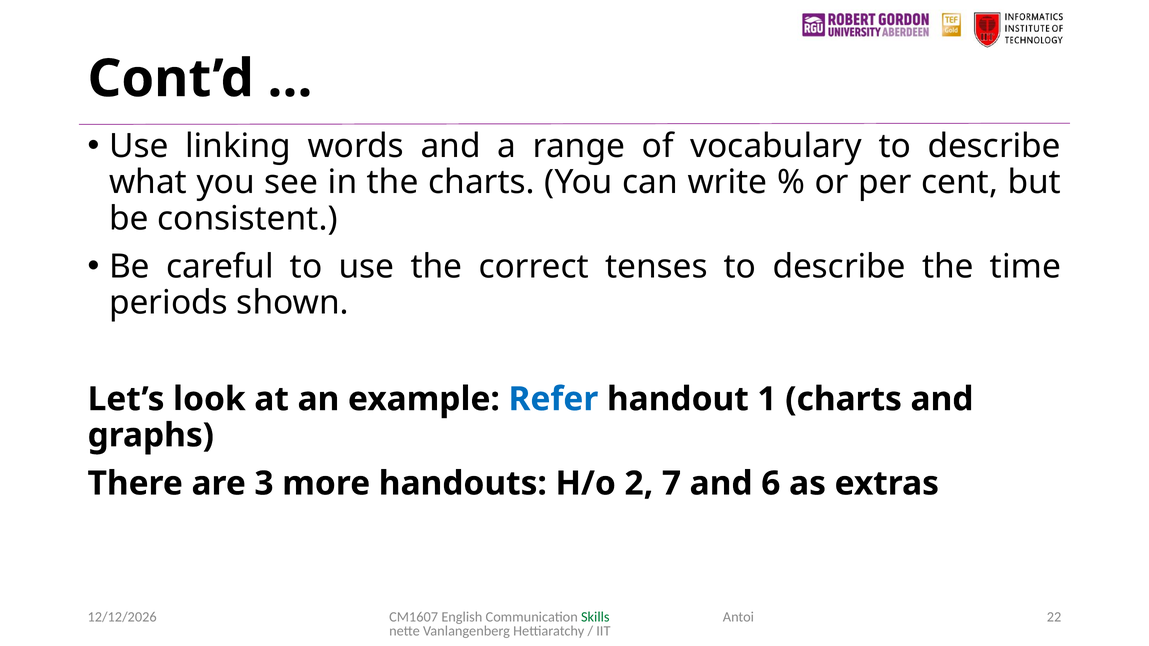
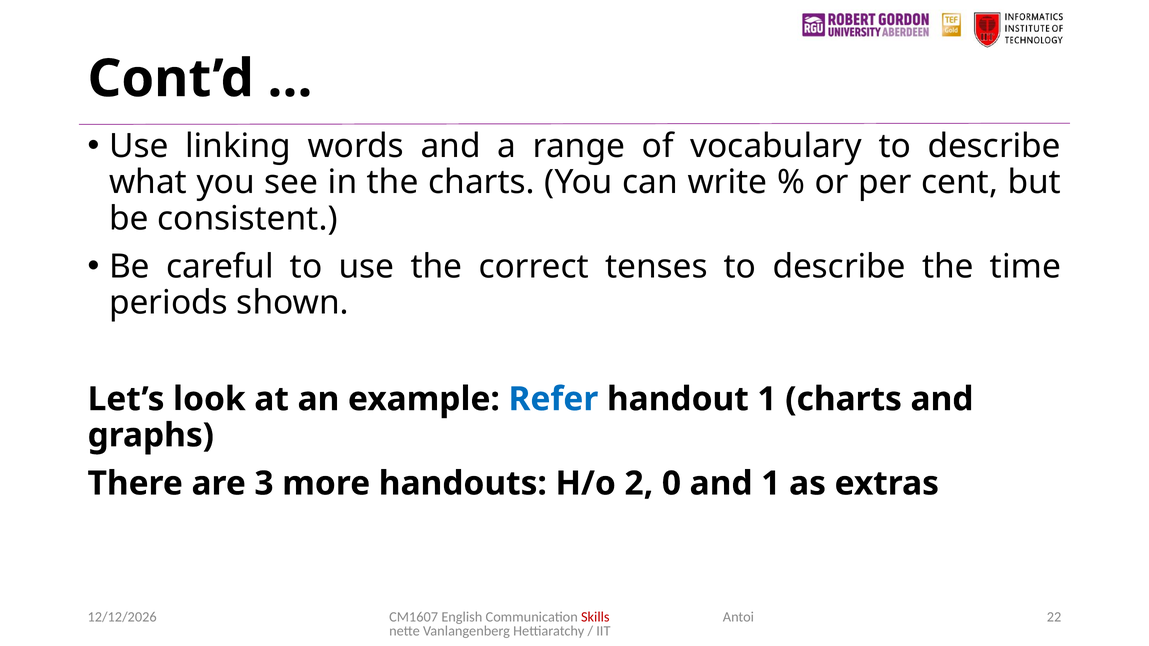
7: 7 -> 0
and 6: 6 -> 1
Skills colour: green -> red
